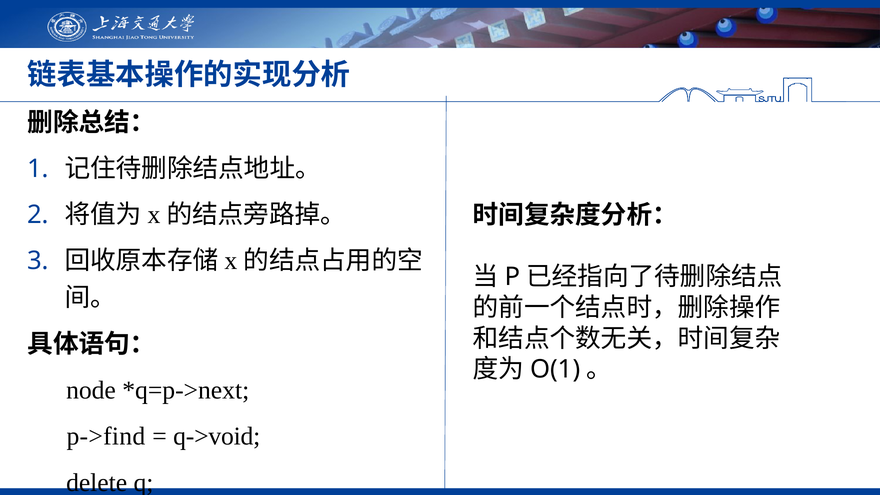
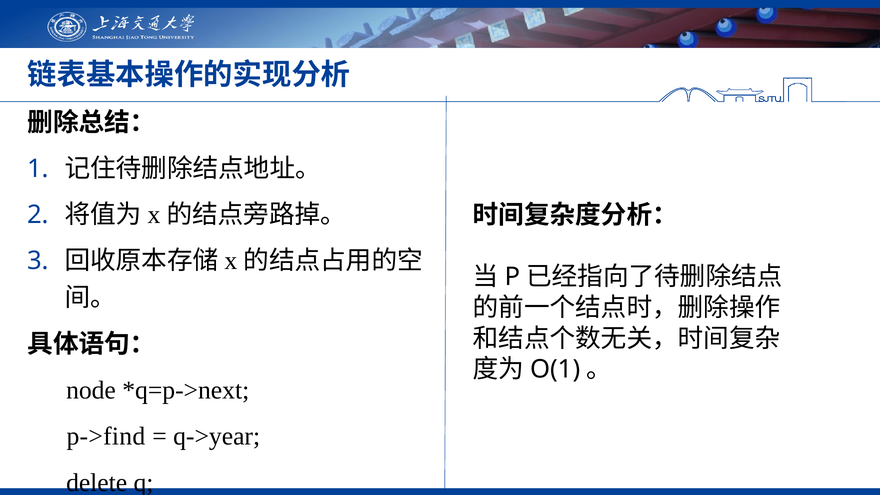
q->void: q->void -> q->year
